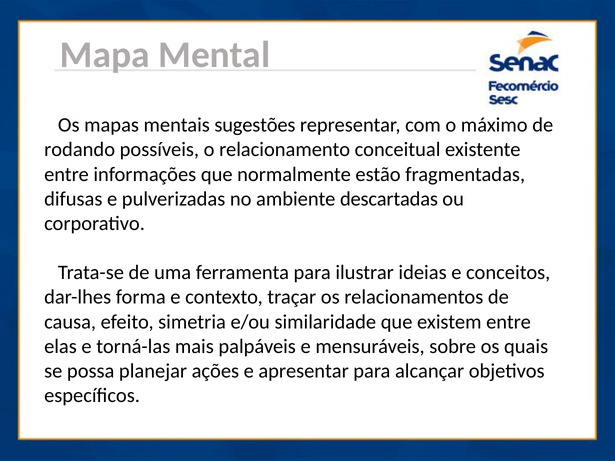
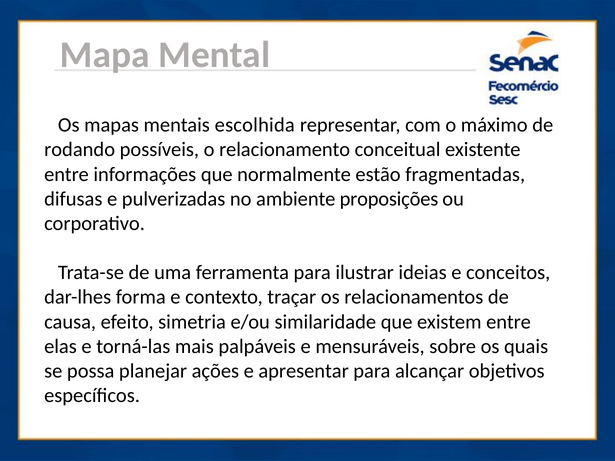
sugestões: sugestões -> escolhida
descartadas: descartadas -> proposições
